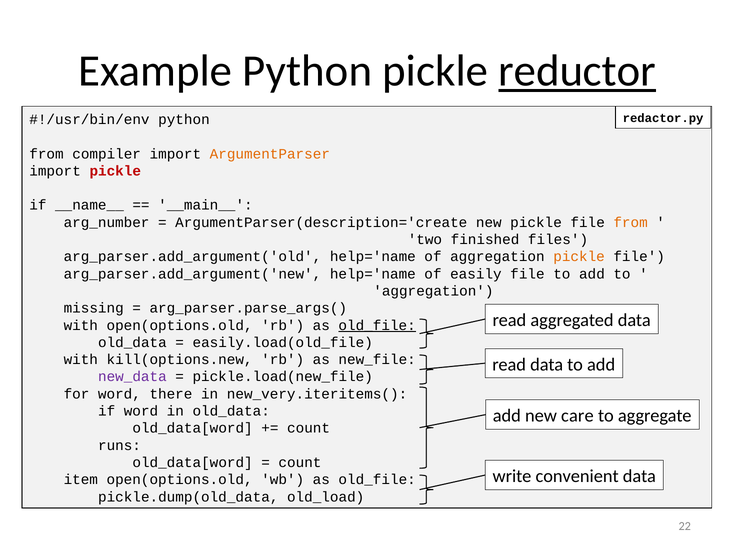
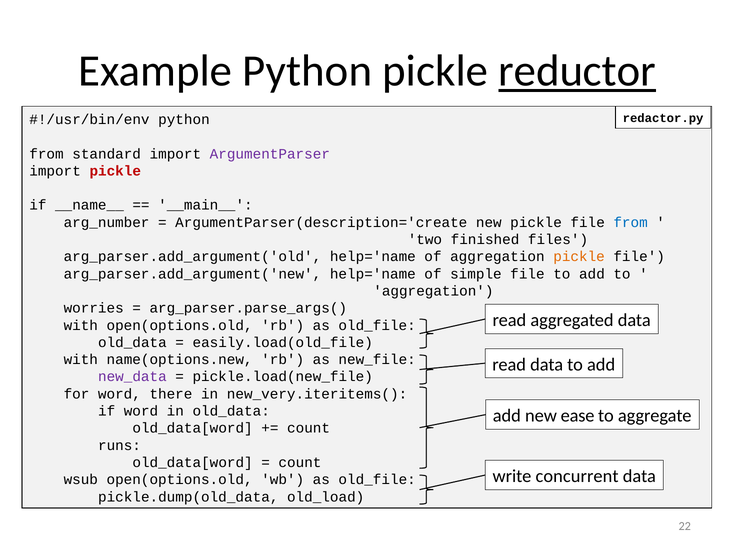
compiler: compiler -> standard
ArgumentParser colour: orange -> purple
from at (631, 222) colour: orange -> blue
easily: easily -> simple
missing: missing -> worries
old_file at (377, 325) underline: present -> none
kill(options.new: kill(options.new -> name(options.new
care: care -> ease
convenient: convenient -> concurrent
item: item -> wsub
